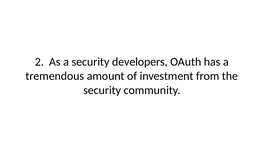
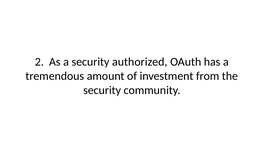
developers: developers -> authorized
